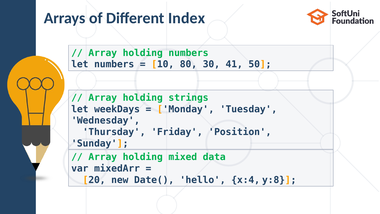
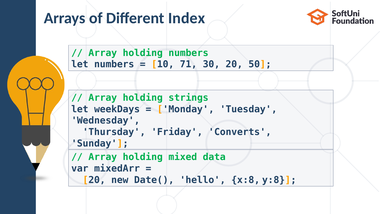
80: 80 -> 71
30 41: 41 -> 20
Position: Position -> Converts
x:4: x:4 -> x:8
